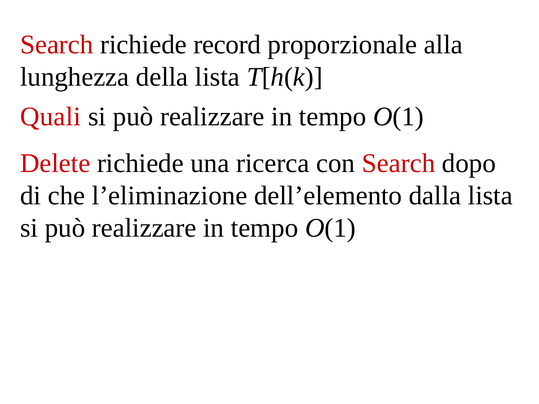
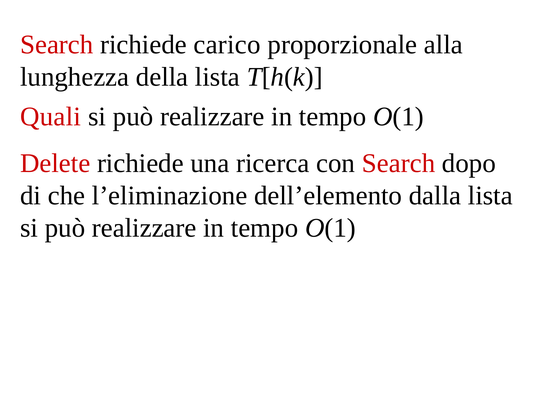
record: record -> carico
